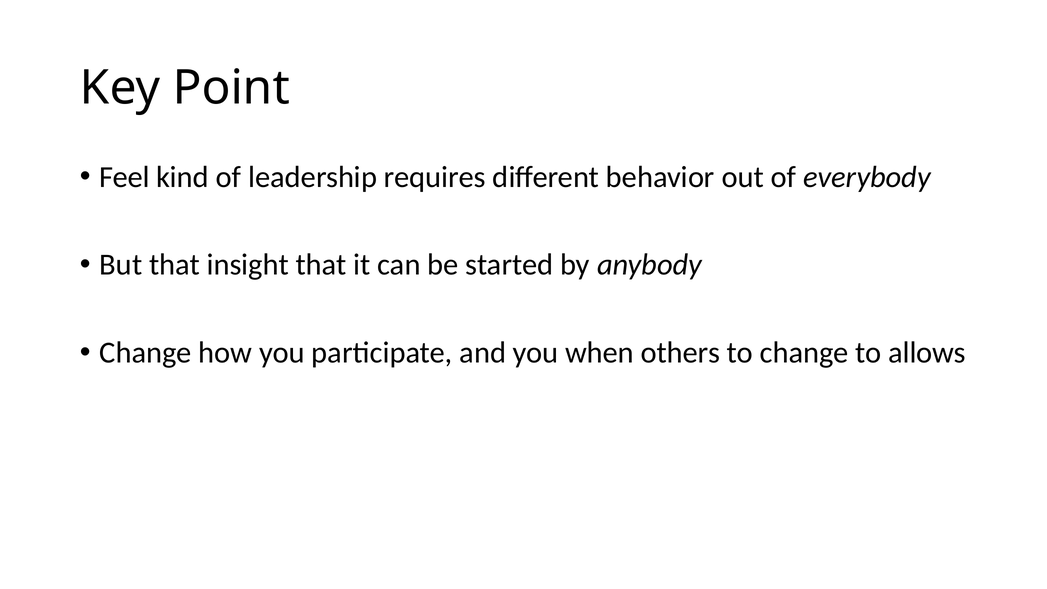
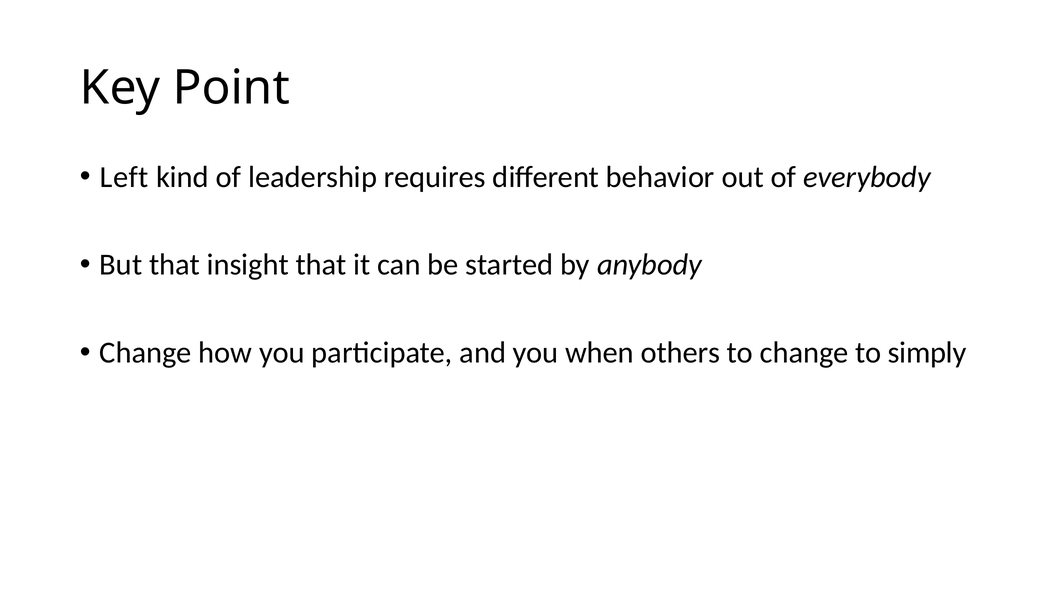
Feel: Feel -> Left
allows: allows -> simply
